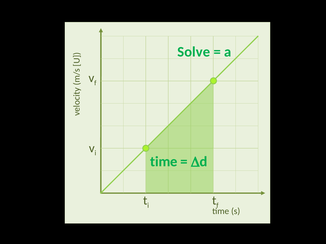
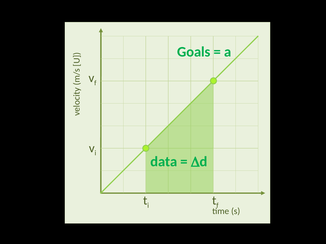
Solve: Solve -> Goals
time at (164, 162): time -> data
